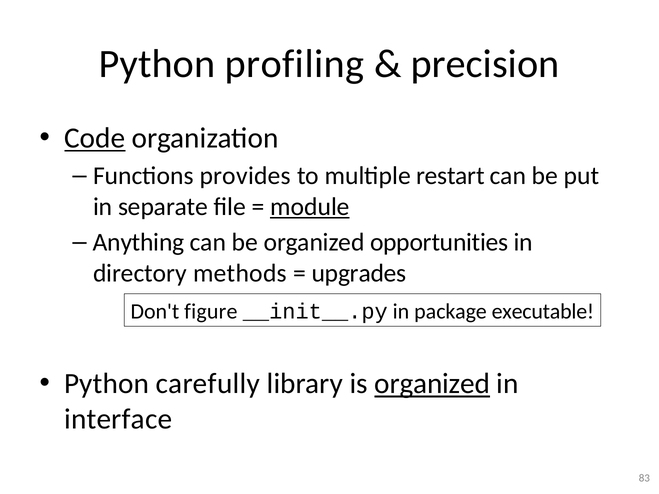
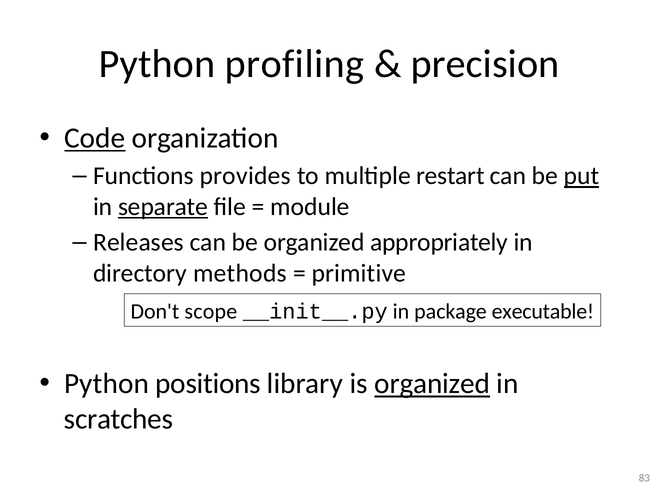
put underline: none -> present
separate underline: none -> present
module underline: present -> none
Anything: Anything -> Releases
opportunities: opportunities -> appropriately
upgrades: upgrades -> primitive
figure: figure -> scope
carefully: carefully -> positions
interface: interface -> scratches
